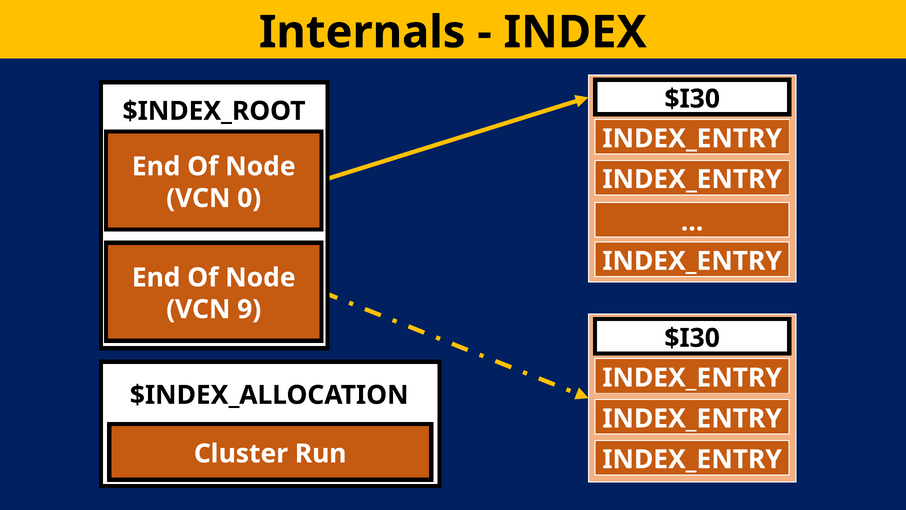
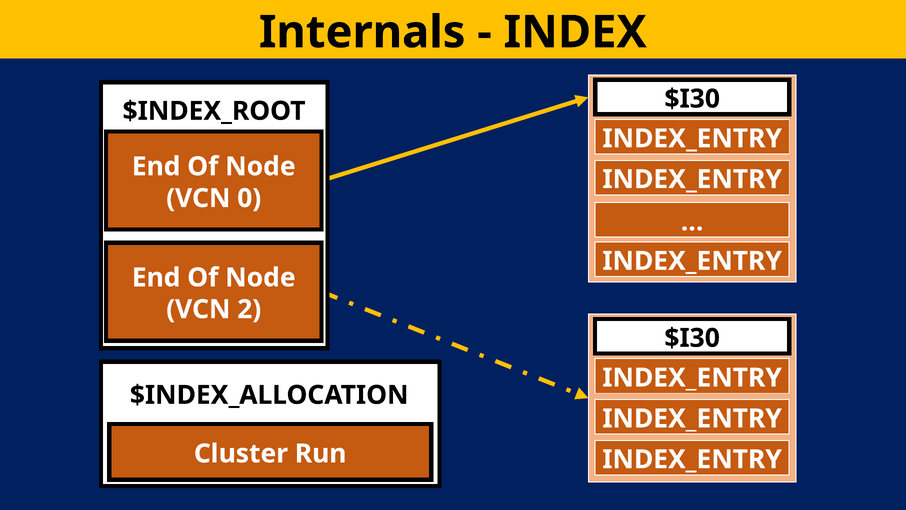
9: 9 -> 2
